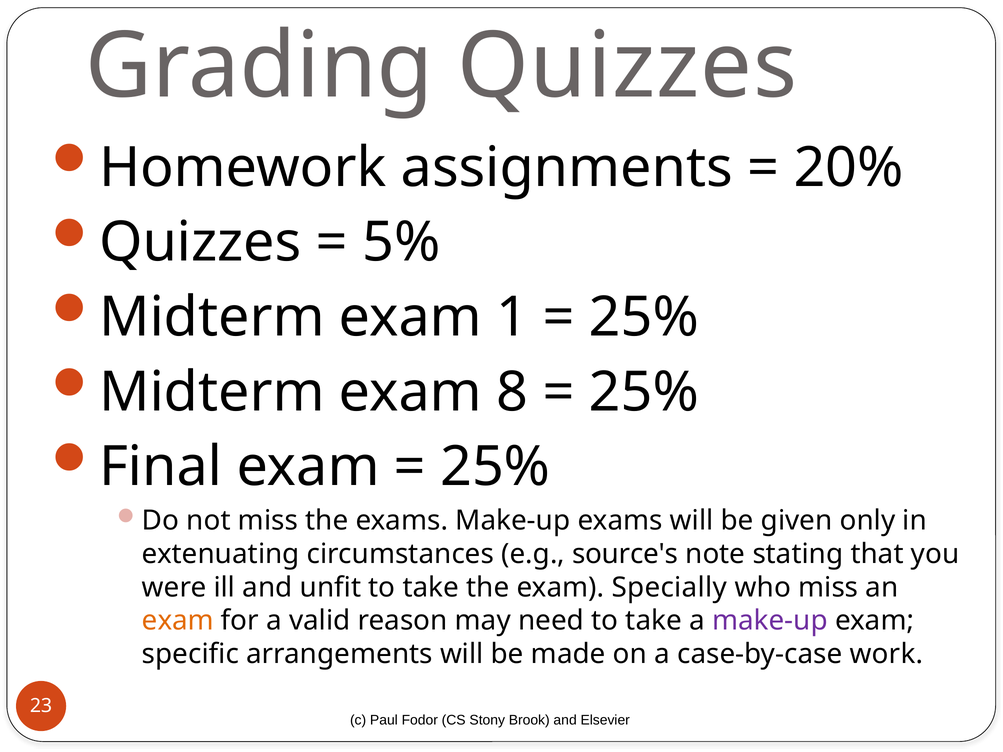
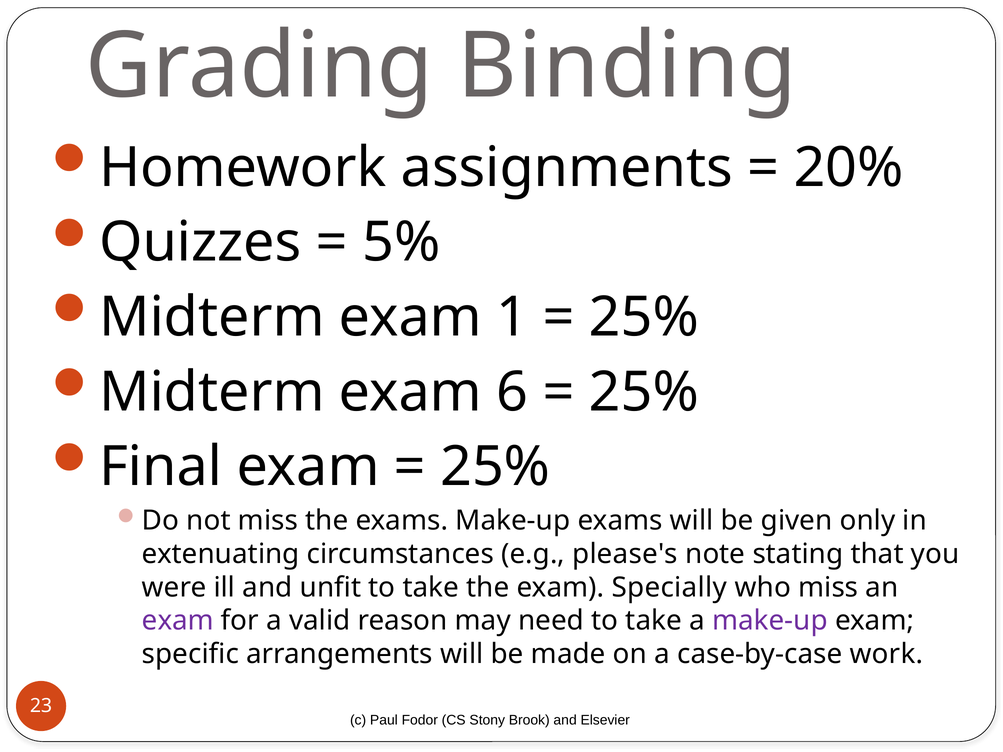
Grading Quizzes: Quizzes -> Binding
8: 8 -> 6
source's: source's -> please's
exam at (178, 621) colour: orange -> purple
